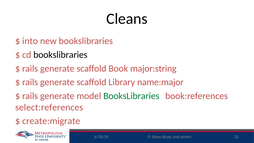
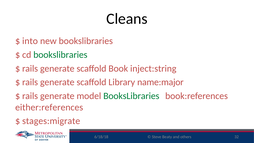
bookslibraries at (60, 55) colour: black -> green
major:string: major:string -> inject:string
select:references: select:references -> either:references
create:migrate: create:migrate -> stages:migrate
